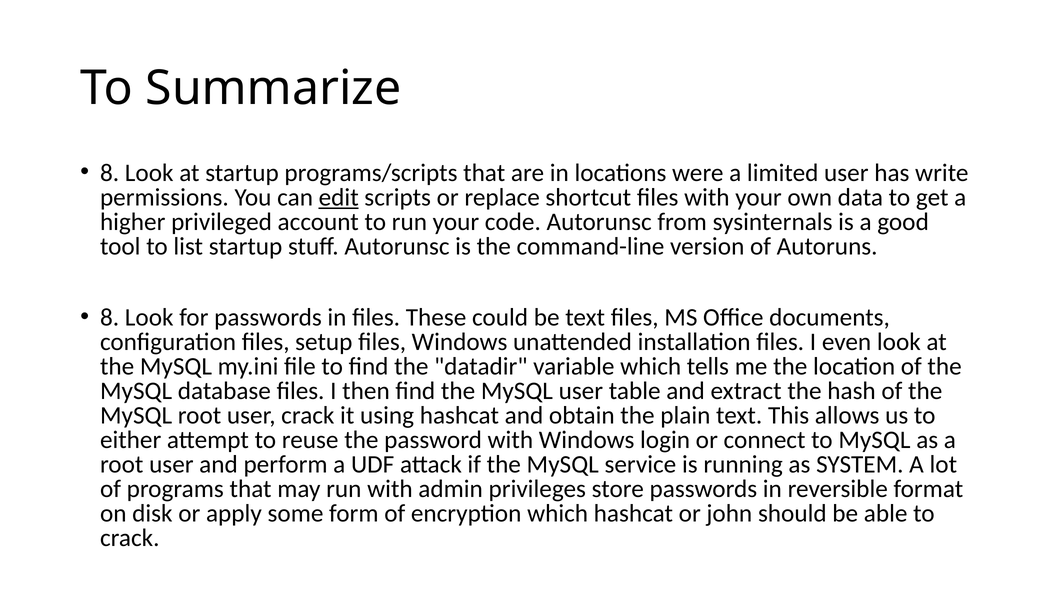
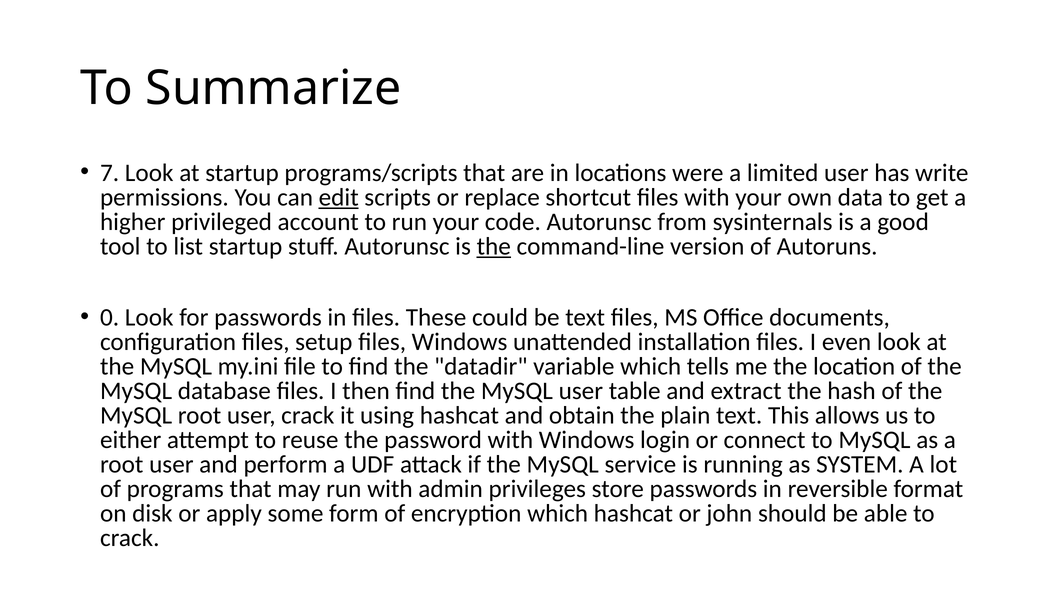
8 at (110, 173): 8 -> 7
the at (494, 246) underline: none -> present
8 at (110, 318): 8 -> 0
